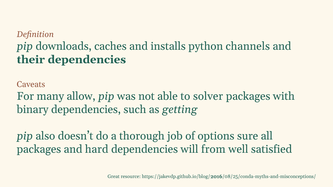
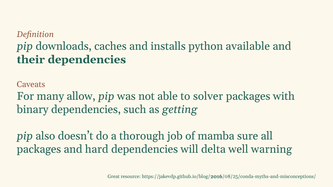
channels: channels -> available
options: options -> mamba
from: from -> delta
satisfied: satisfied -> warning
